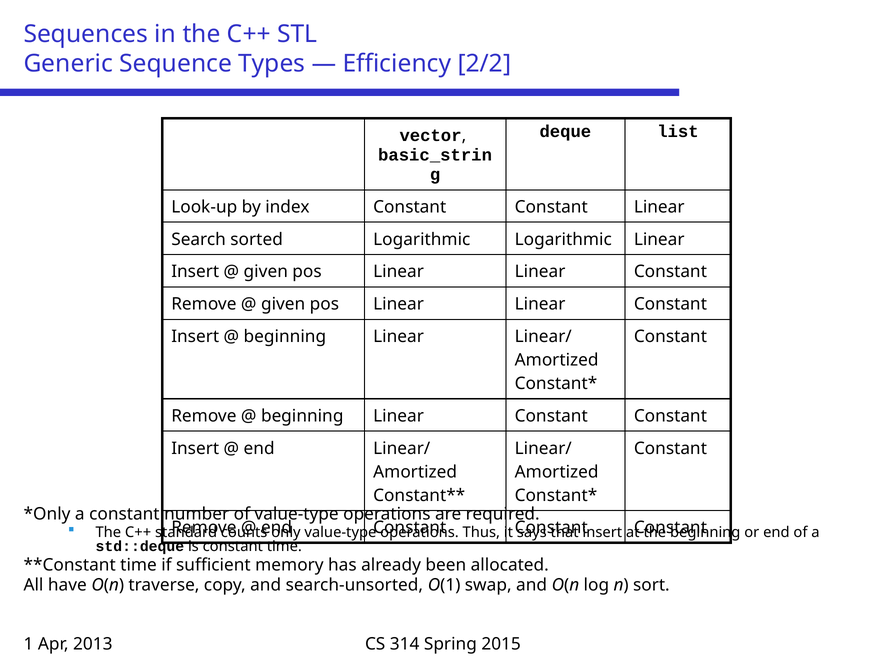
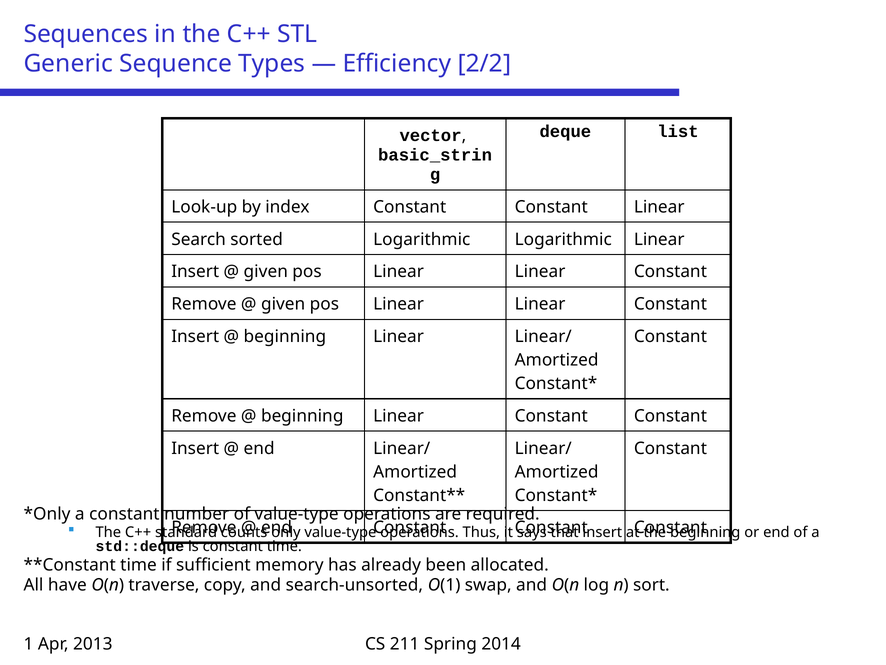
314: 314 -> 211
2015: 2015 -> 2014
